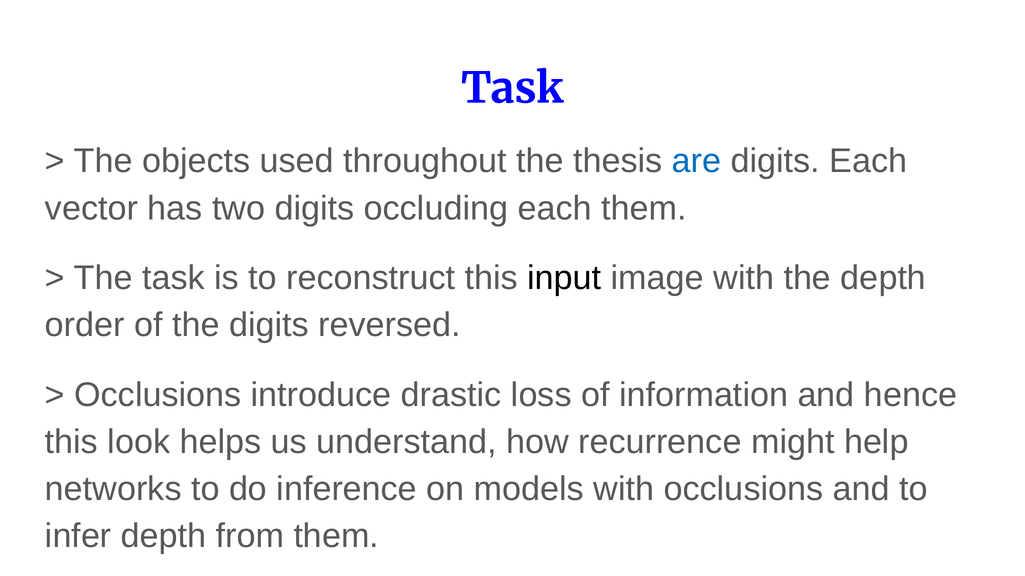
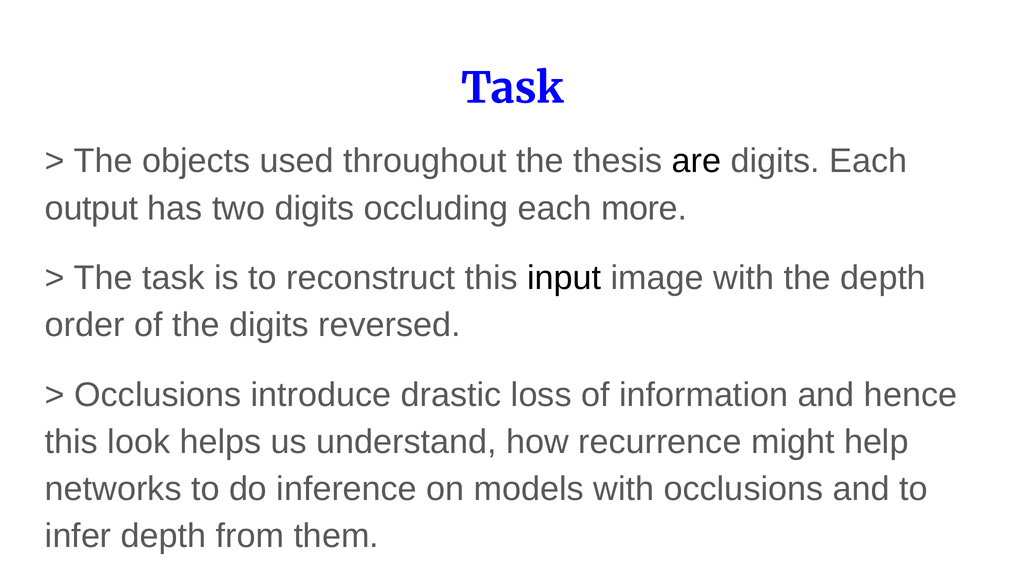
are colour: blue -> black
vector: vector -> output
each them: them -> more
